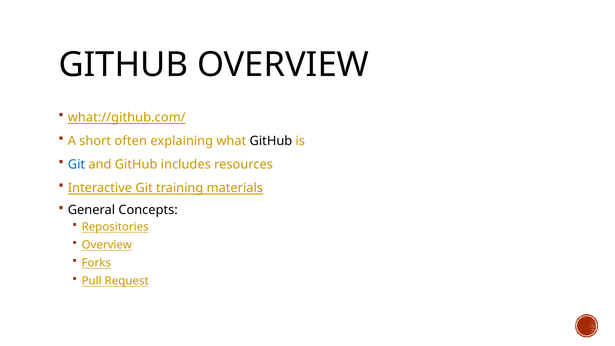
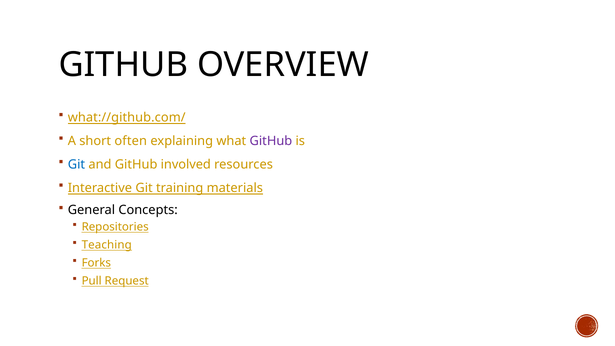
GitHub at (271, 141) colour: black -> purple
includes: includes -> involved
Overview at (107, 245): Overview -> Teaching
